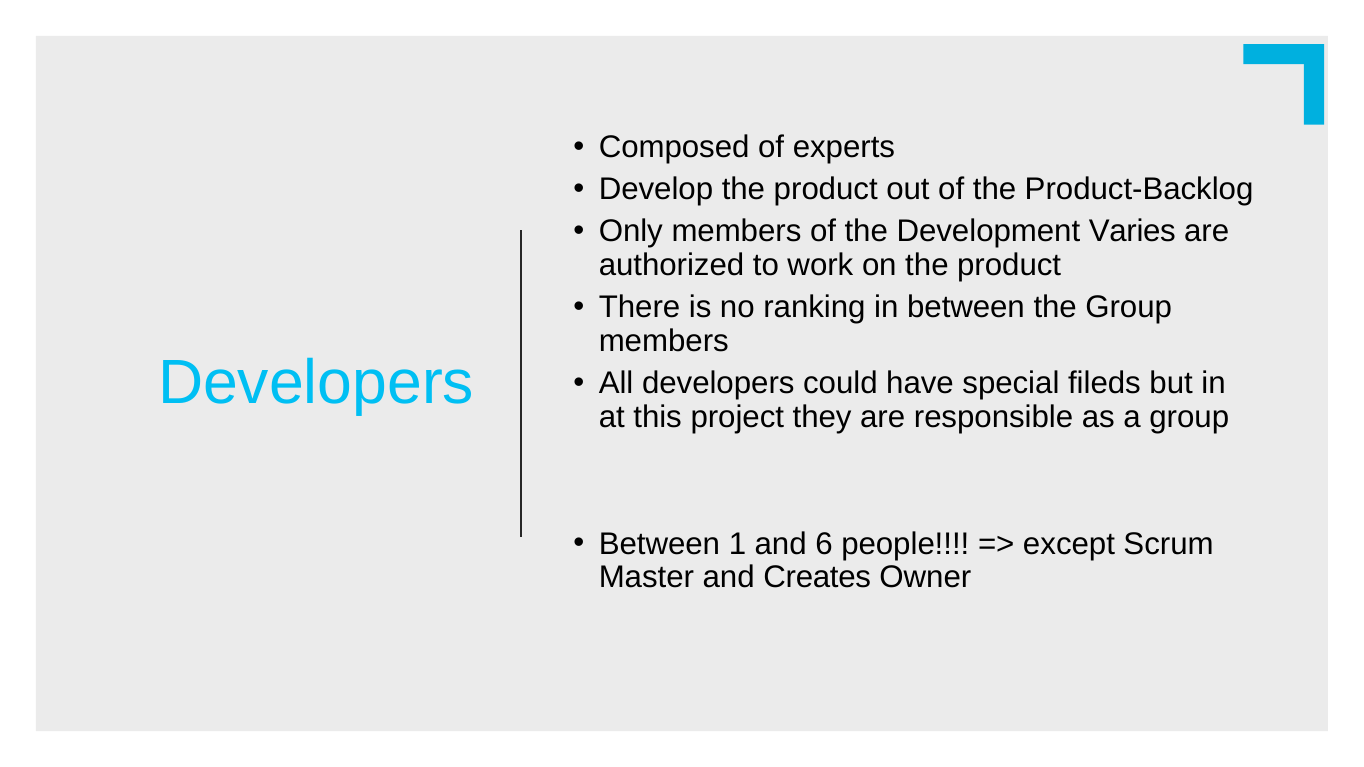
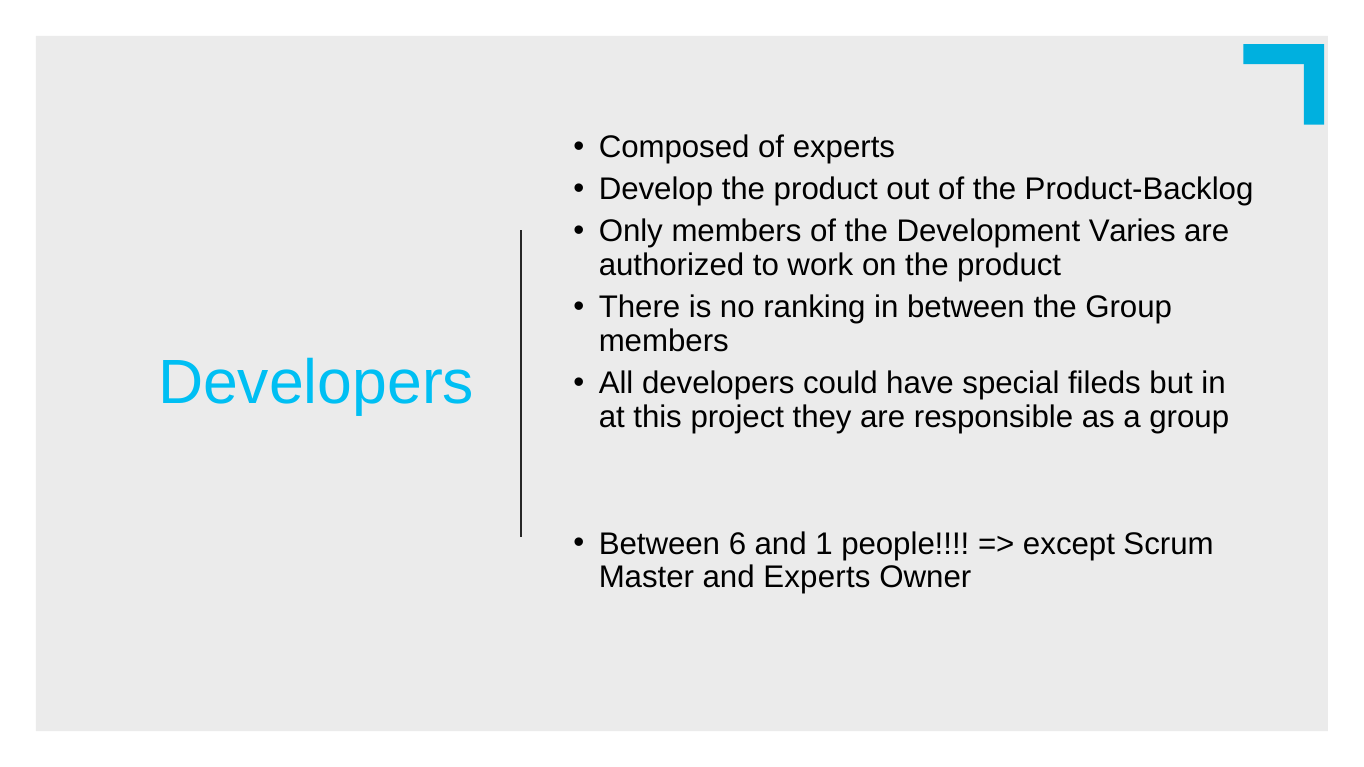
1: 1 -> 6
6: 6 -> 1
and Creates: Creates -> Experts
